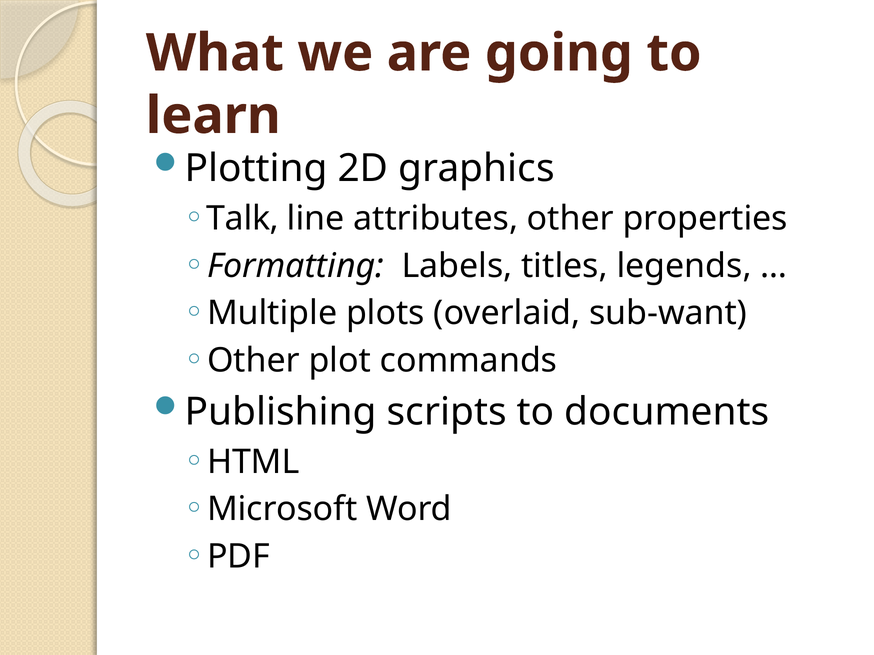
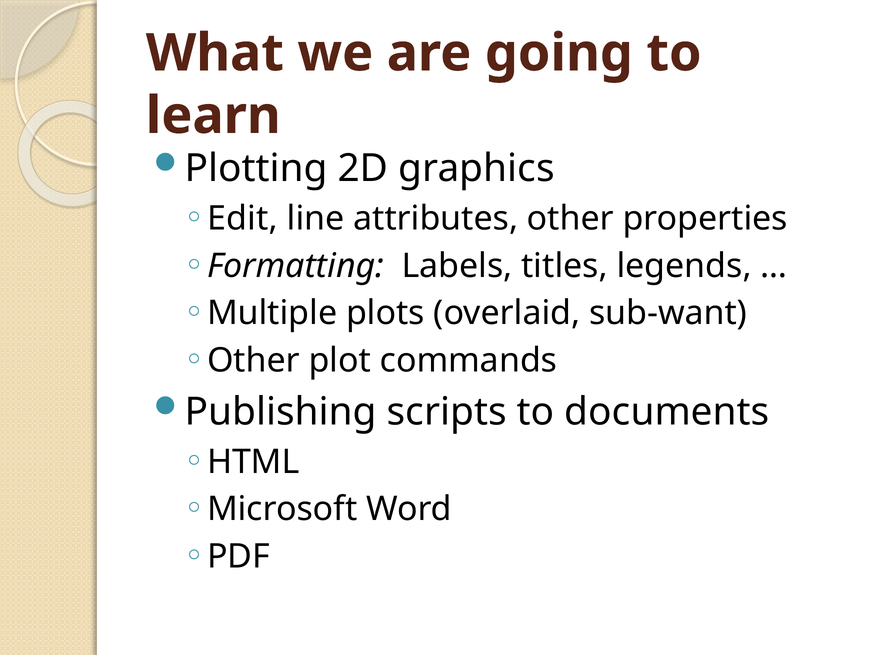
Talk: Talk -> Edit
